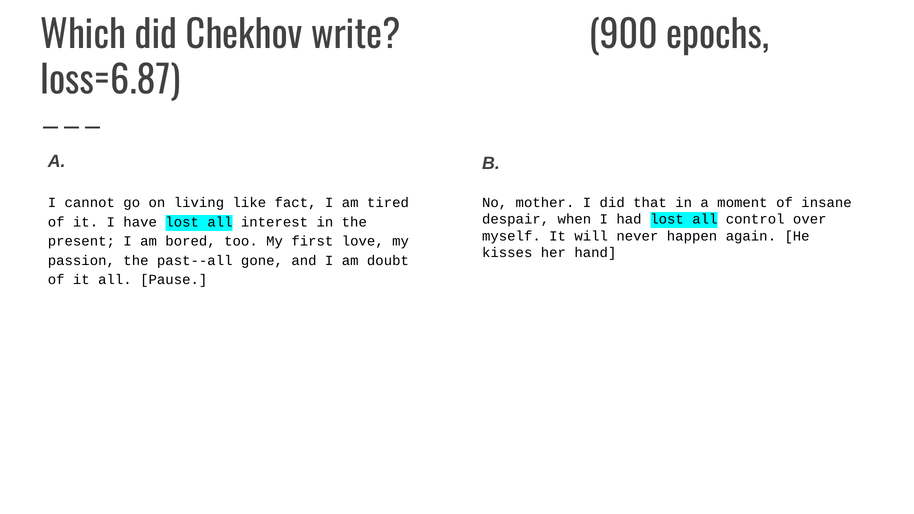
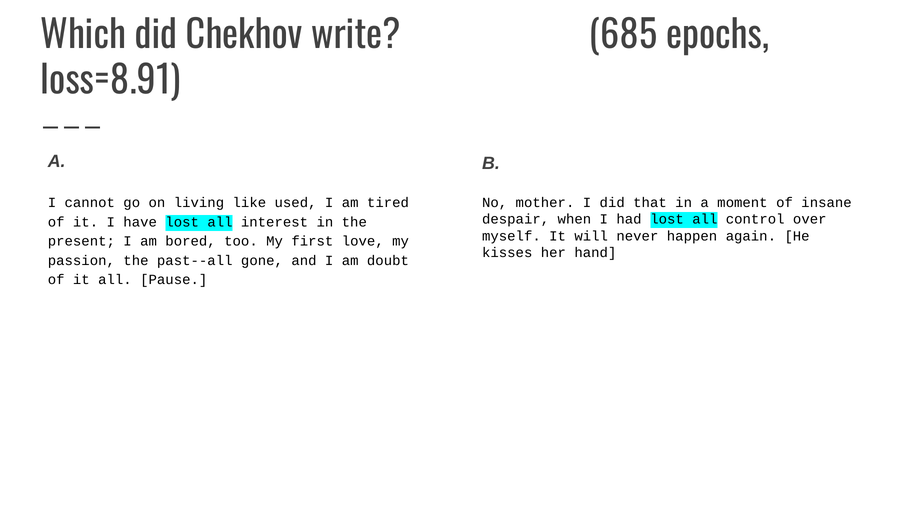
900: 900 -> 685
loss=6.87: loss=6.87 -> loss=8.91
fact: fact -> used
